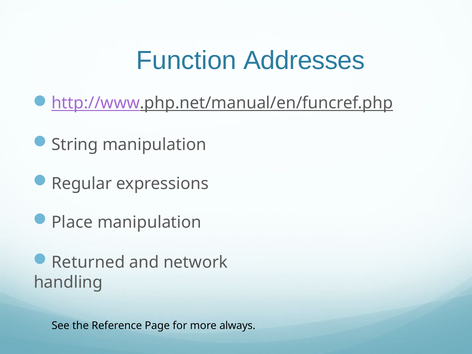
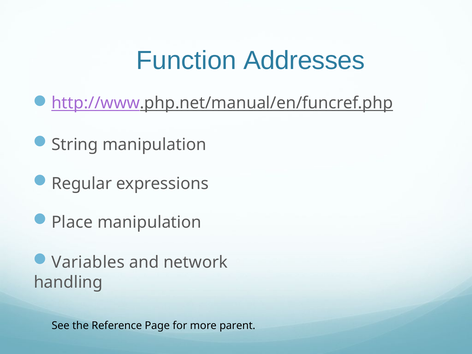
Returned: Returned -> Variables
always: always -> parent
